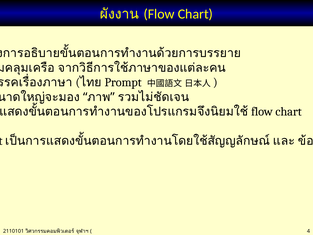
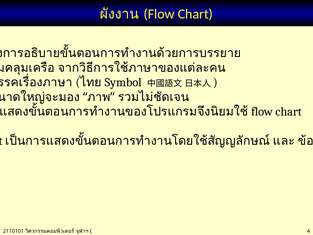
Prompt: Prompt -> Symbol
